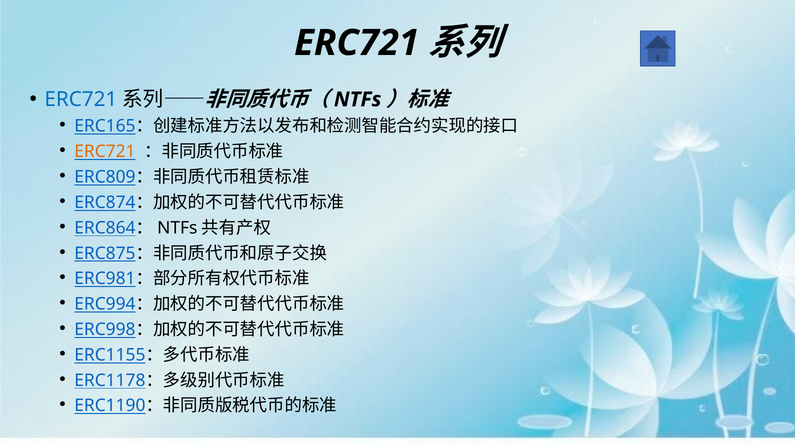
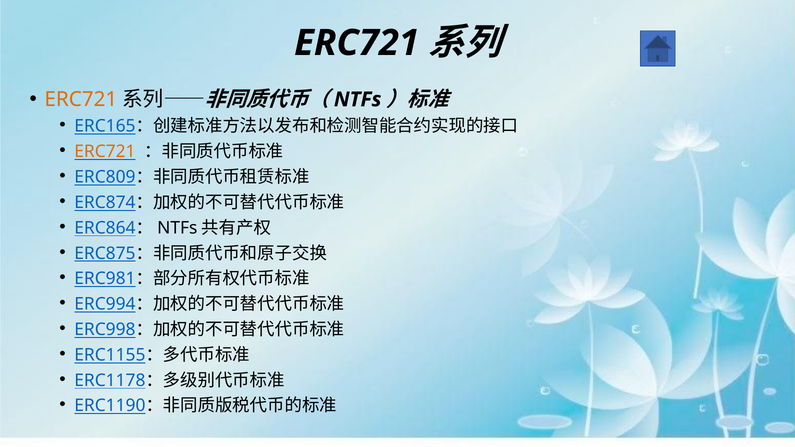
ERC721 at (81, 100) colour: blue -> orange
